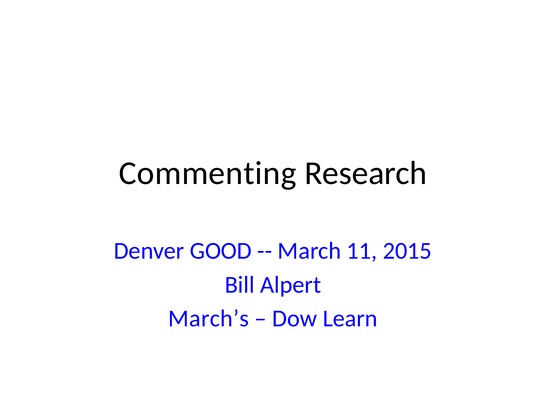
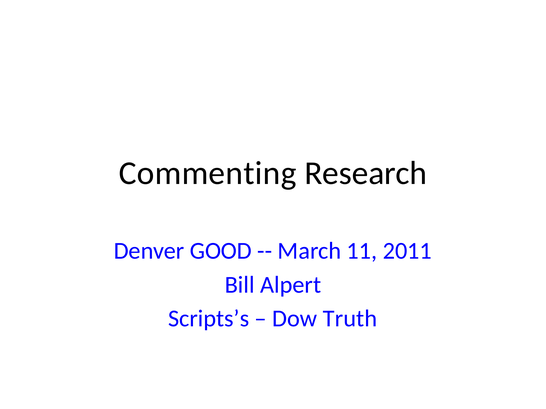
2015: 2015 -> 2011
March’s: March’s -> Scripts’s
Learn: Learn -> Truth
